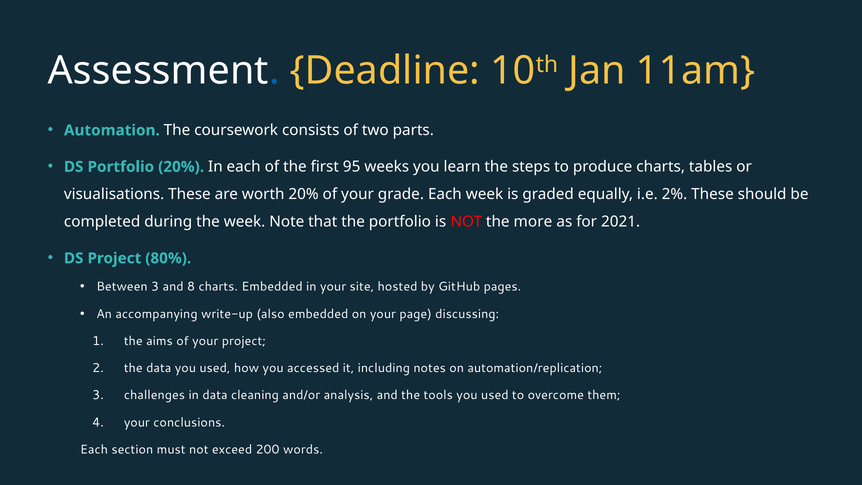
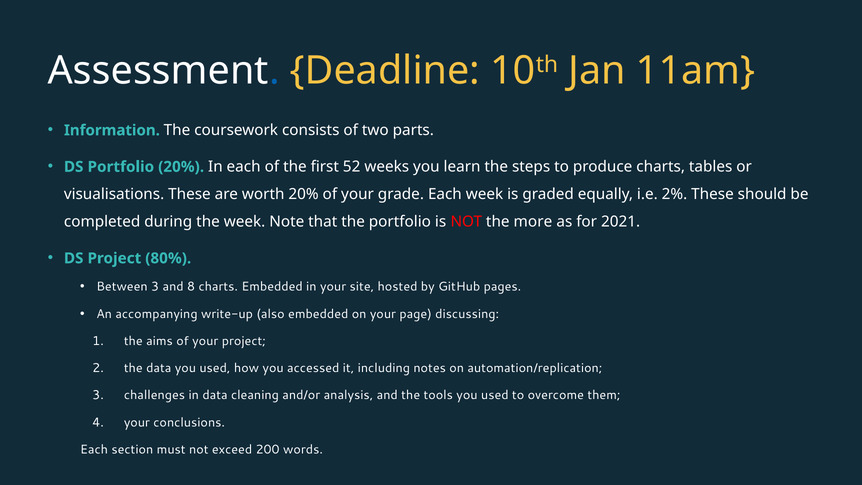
Automation: Automation -> Information
95: 95 -> 52
